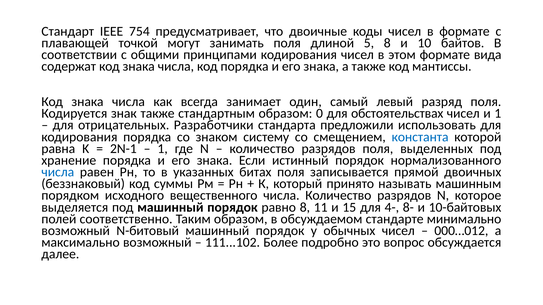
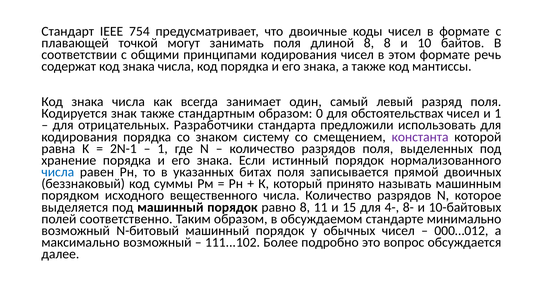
длиной 5: 5 -> 8
вида: вида -> речь
константа colour: blue -> purple
